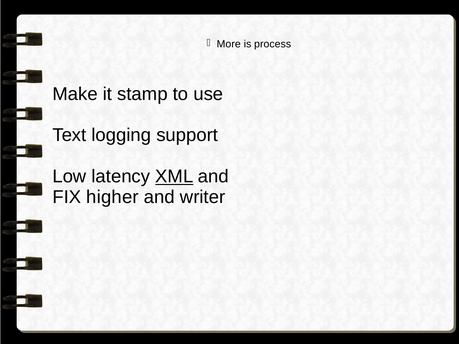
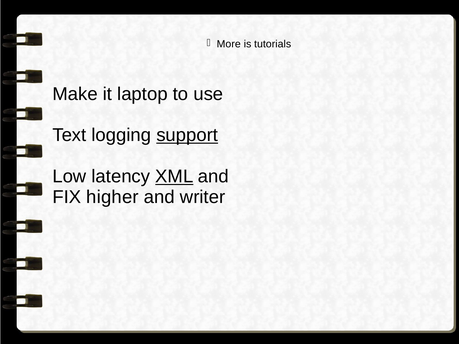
process: process -> tutorials
stamp: stamp -> laptop
support underline: none -> present
